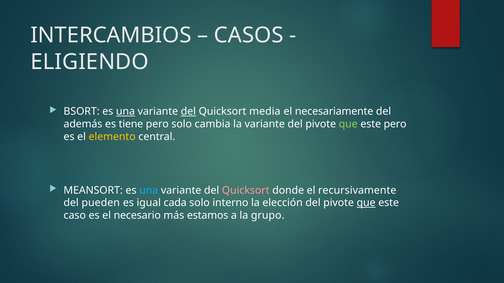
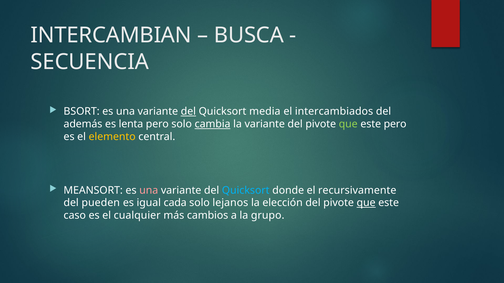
INTERCAMBIOS: INTERCAMBIOS -> INTERCAMBIAN
CASOS: CASOS -> BUSCA
ELIGIENDO: ELIGIENDO -> SECUENCIA
una at (125, 112) underline: present -> none
necesariamente: necesariamente -> intercambiados
tiene: tiene -> lenta
cambia underline: none -> present
una at (149, 191) colour: light blue -> pink
Quicksort at (246, 191) colour: pink -> light blue
interno: interno -> lejanos
necesario: necesario -> cualquier
estamos: estamos -> cambios
